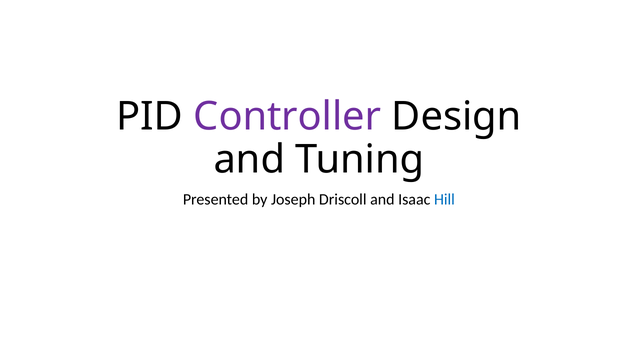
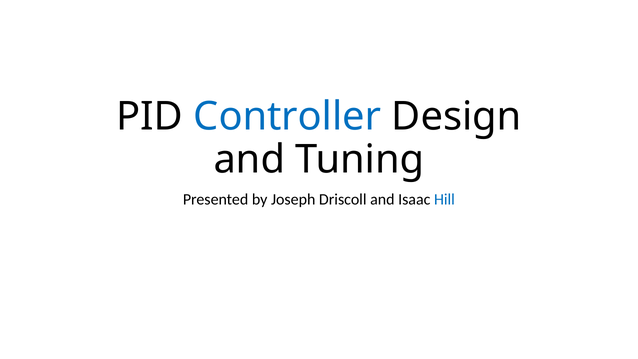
Controller colour: purple -> blue
